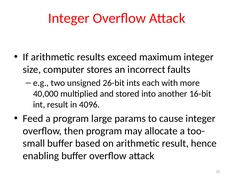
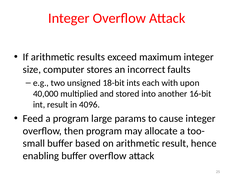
26-bit: 26-bit -> 18-bit
more: more -> upon
